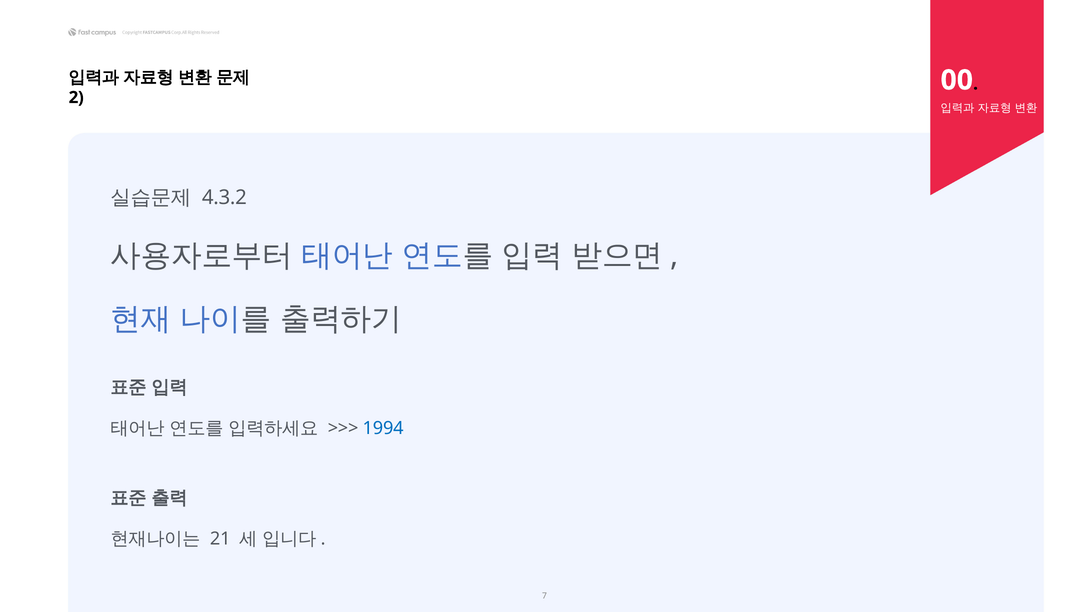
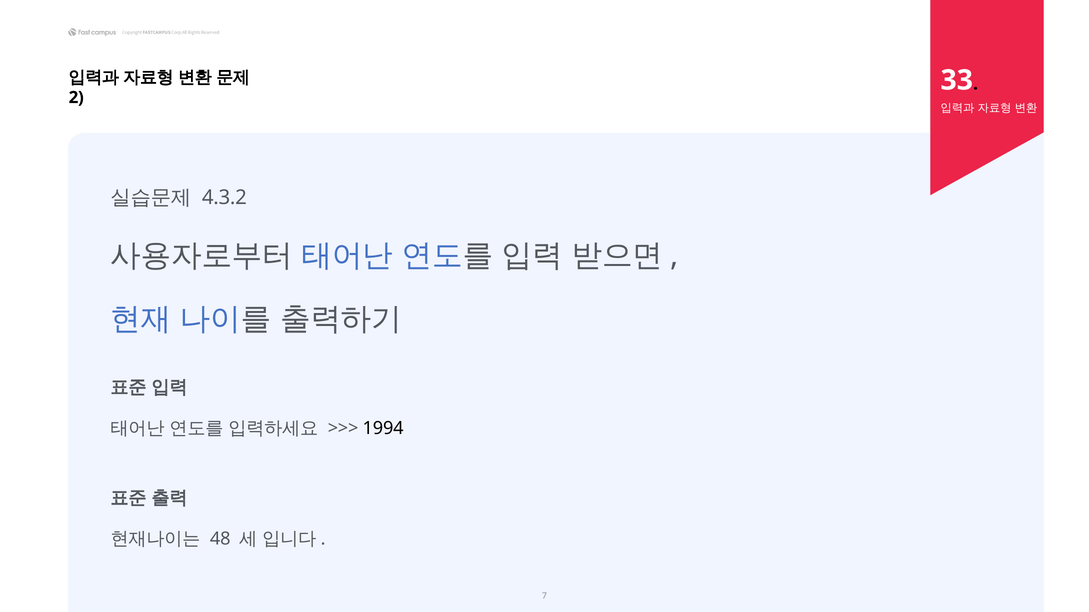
00: 00 -> 33
1994 colour: blue -> black
21: 21 -> 48
